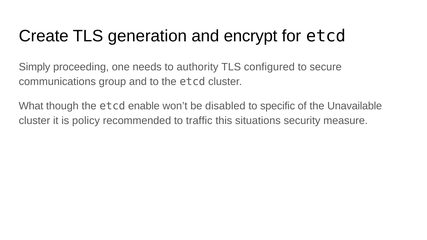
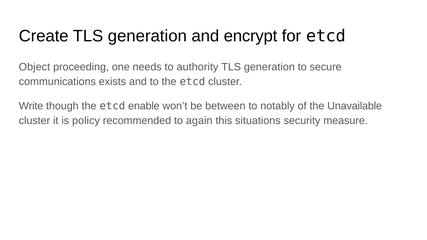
Simply: Simply -> Object
configured at (269, 67): configured -> generation
group: group -> exists
What: What -> Write
disabled: disabled -> between
specific: specific -> notably
traffic: traffic -> again
